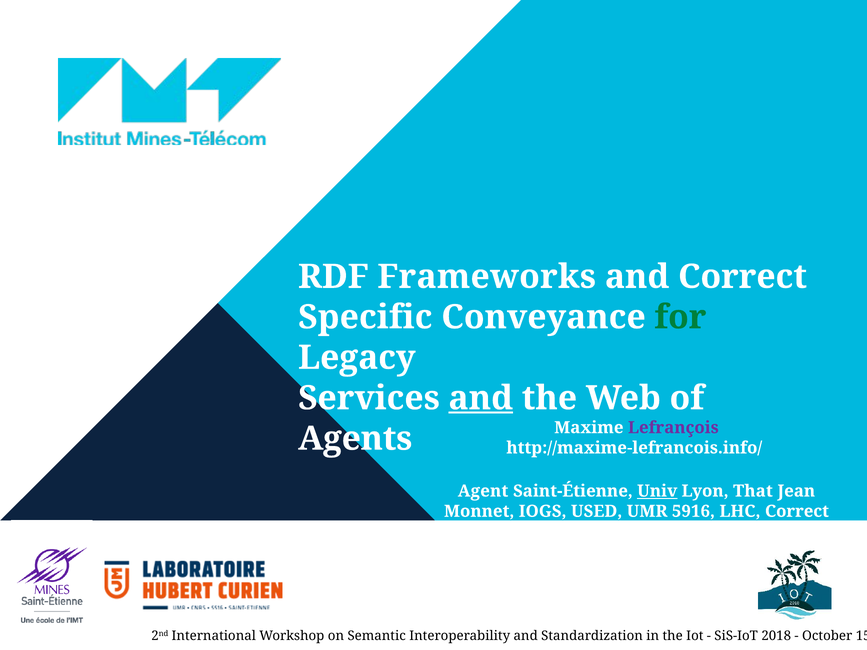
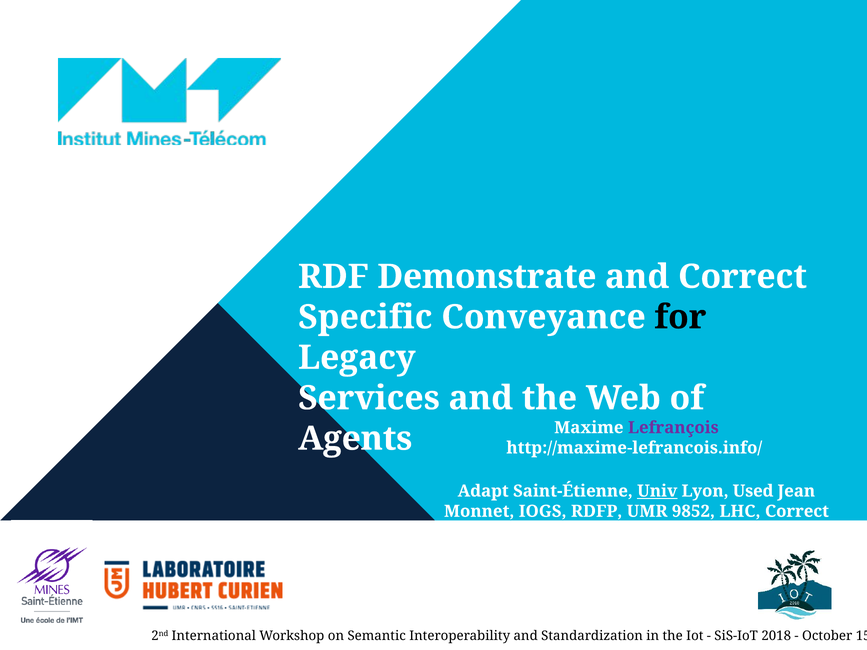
Frameworks: Frameworks -> Demonstrate
for colour: green -> black
and at (481, 398) underline: present -> none
Agent: Agent -> Adapt
That: That -> Used
USED: USED -> RDFP
5916: 5916 -> 9852
